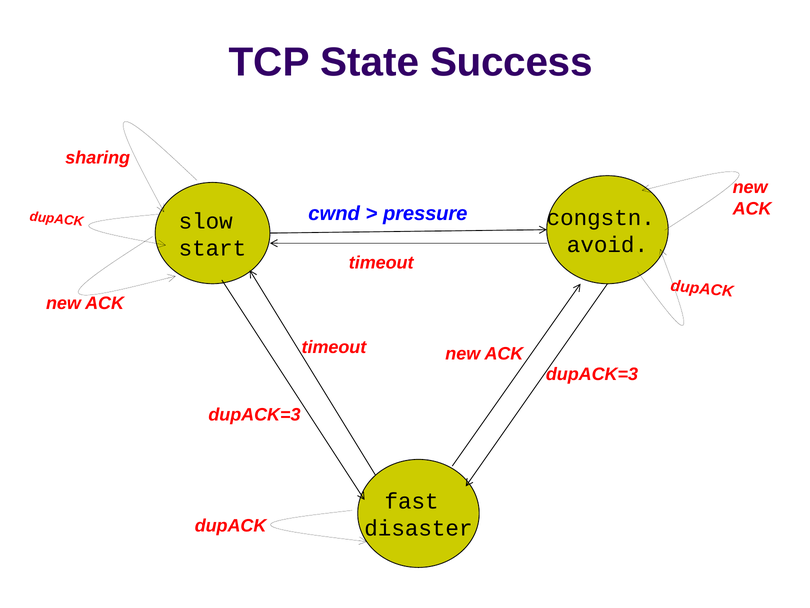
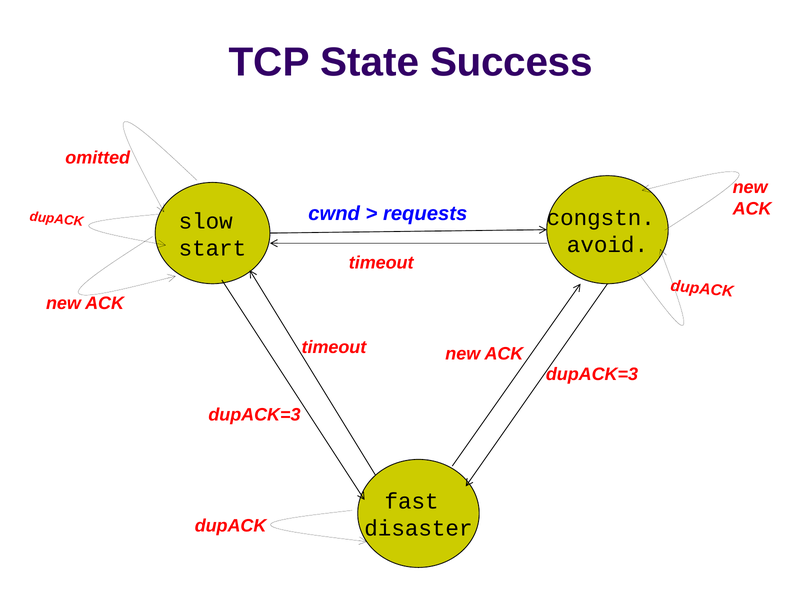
sharing: sharing -> omitted
pressure: pressure -> requests
